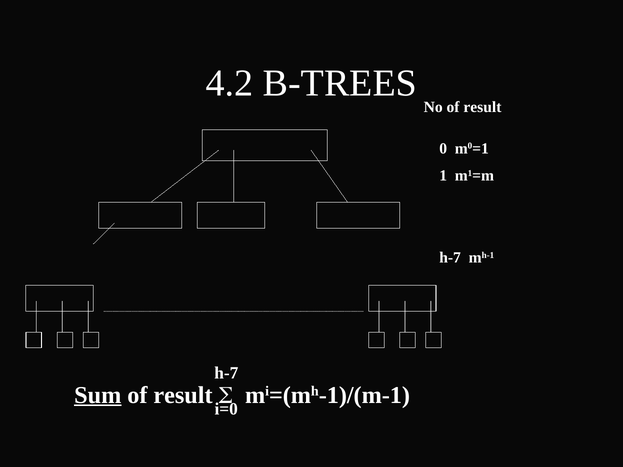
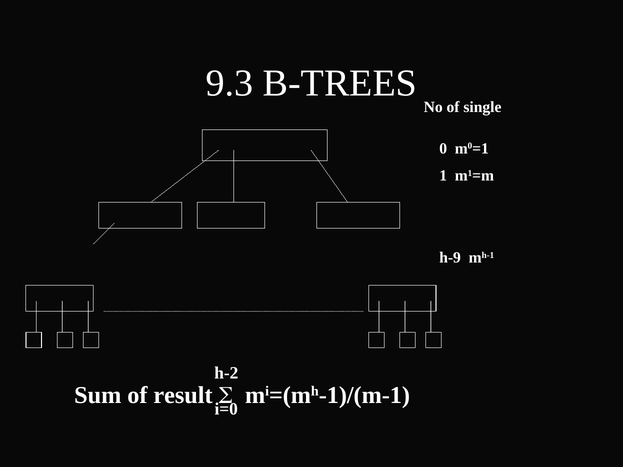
4.2: 4.2 -> 9.3
No of result: result -> single
h-7 at (450, 258): h-7 -> h-9
h-7 at (226, 373): h-7 -> h-2
Sum underline: present -> none
